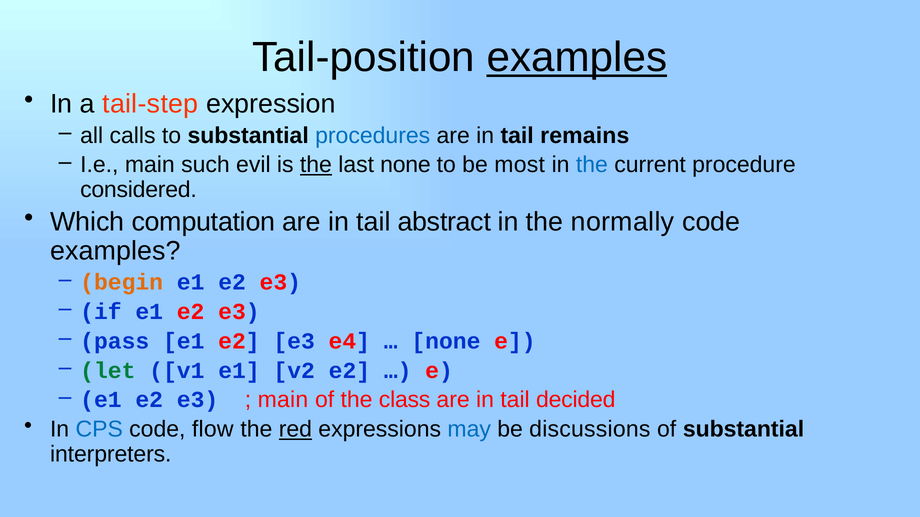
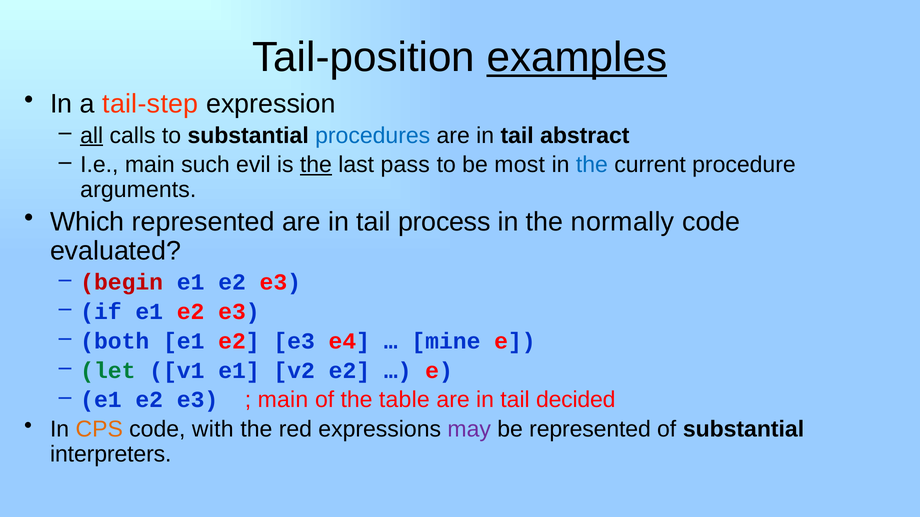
all underline: none -> present
remains: remains -> abstract
last none: none -> pass
considered: considered -> arguments
Which computation: computation -> represented
abstract: abstract -> process
examples at (115, 251): examples -> evaluated
begin colour: orange -> red
pass: pass -> both
none at (446, 341): none -> mine
class: class -> table
CPS colour: blue -> orange
flow: flow -> with
red underline: present -> none
may colour: blue -> purple
be discussions: discussions -> represented
